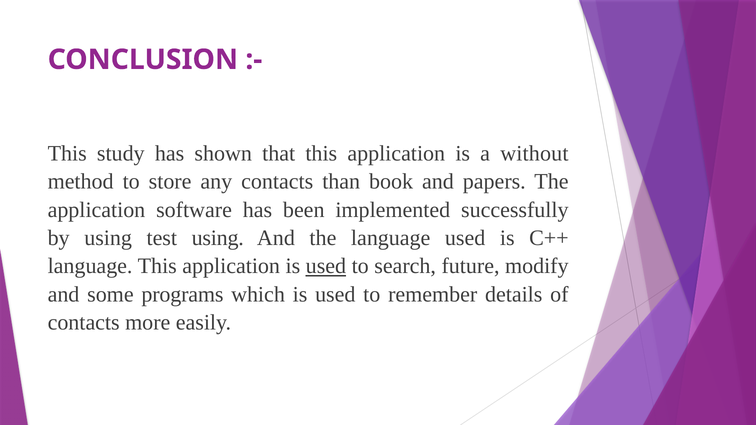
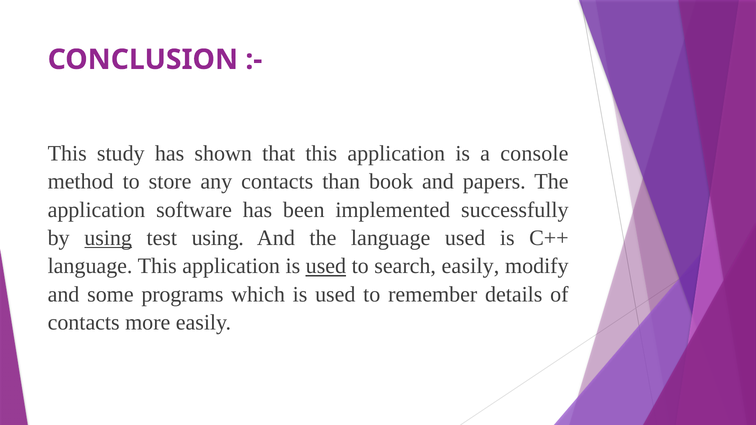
without: without -> console
using at (108, 238) underline: none -> present
search future: future -> easily
